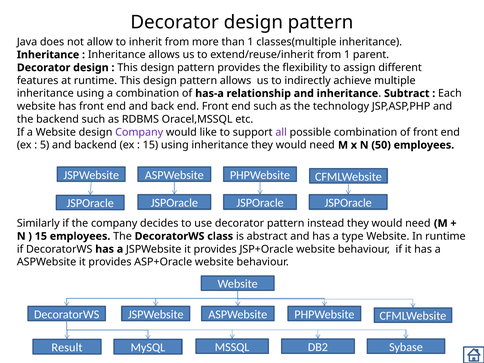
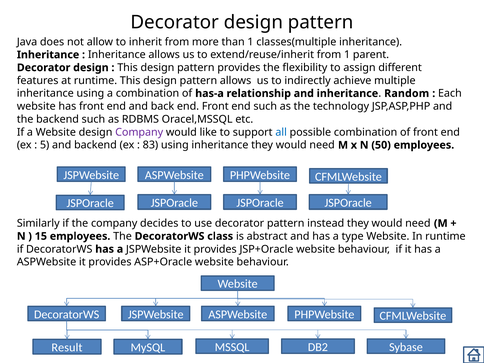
Subtract: Subtract -> Random
all colour: purple -> blue
15 at (150, 145): 15 -> 83
